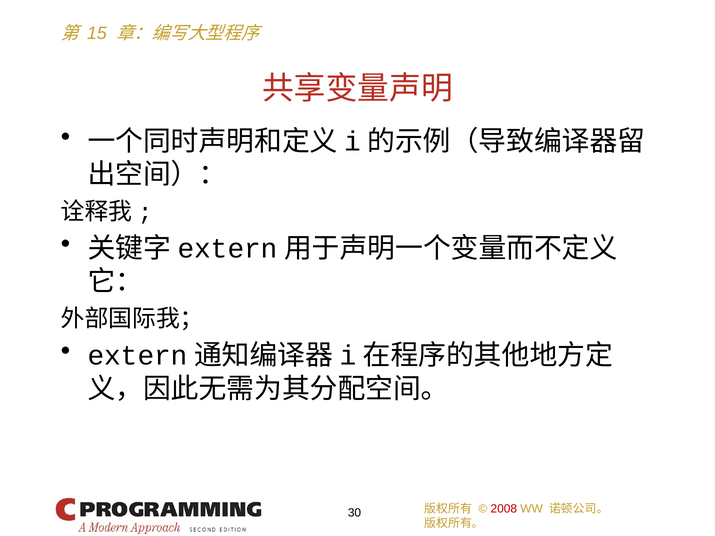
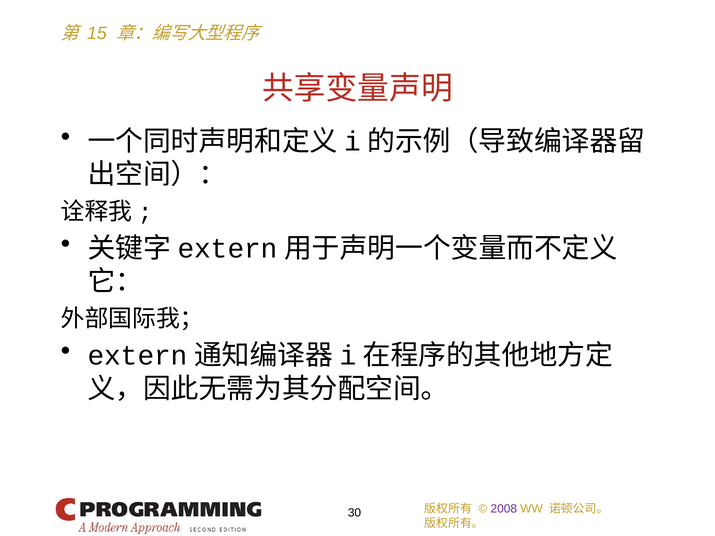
2008 colour: red -> purple
